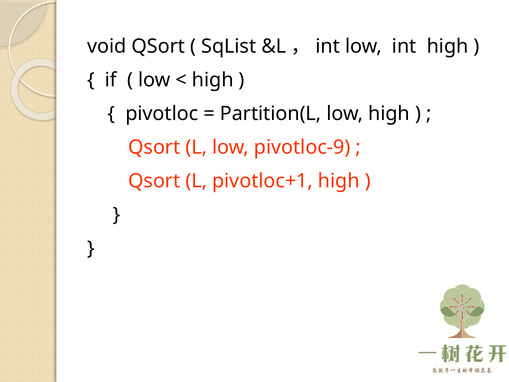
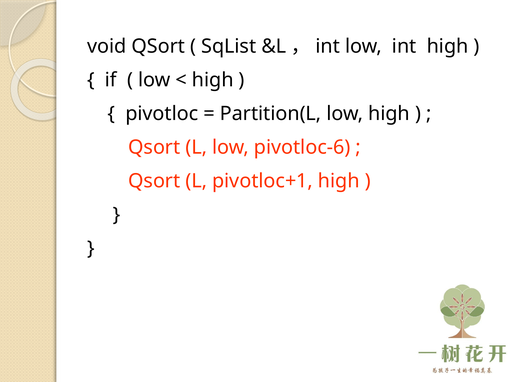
pivotloc-9: pivotloc-9 -> pivotloc-6
